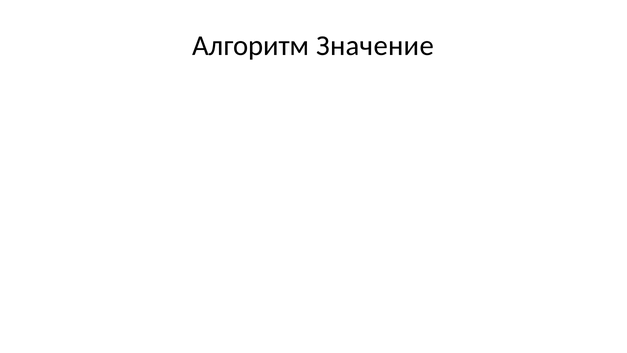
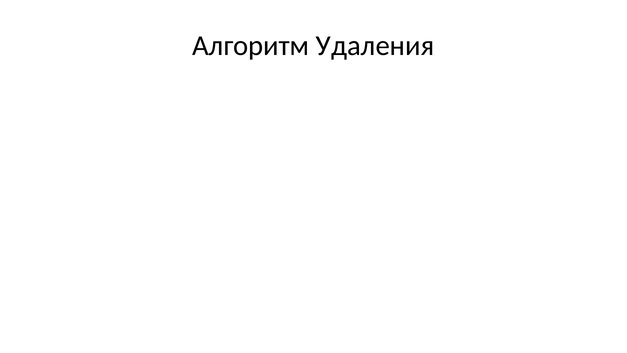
Значение: Значение -> Удаления
